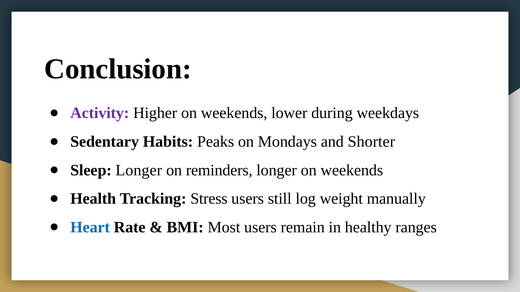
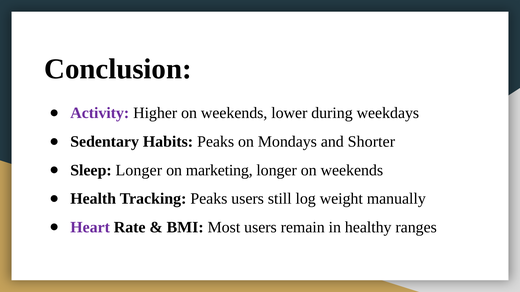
reminders: reminders -> marketing
Tracking Stress: Stress -> Peaks
Heart colour: blue -> purple
